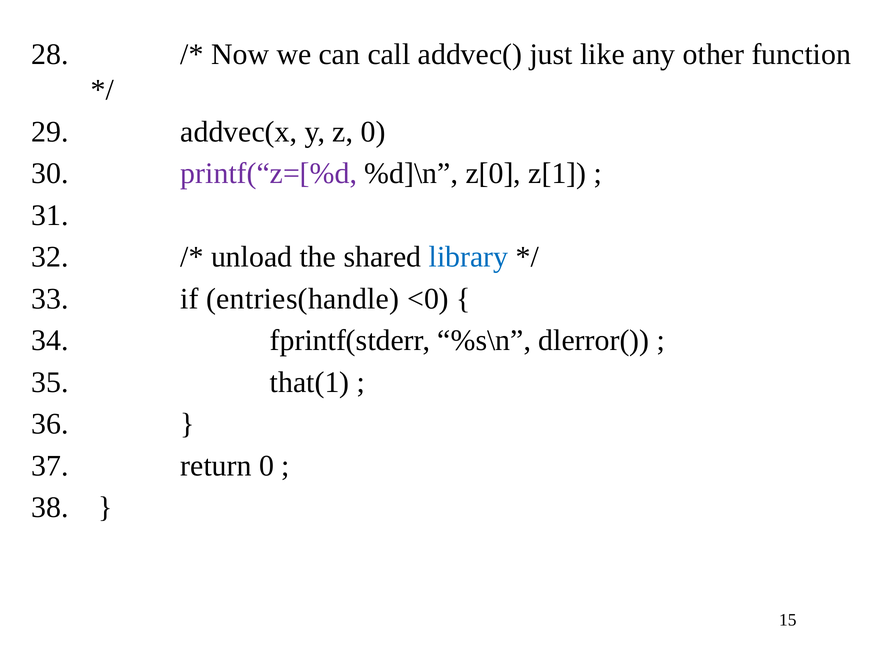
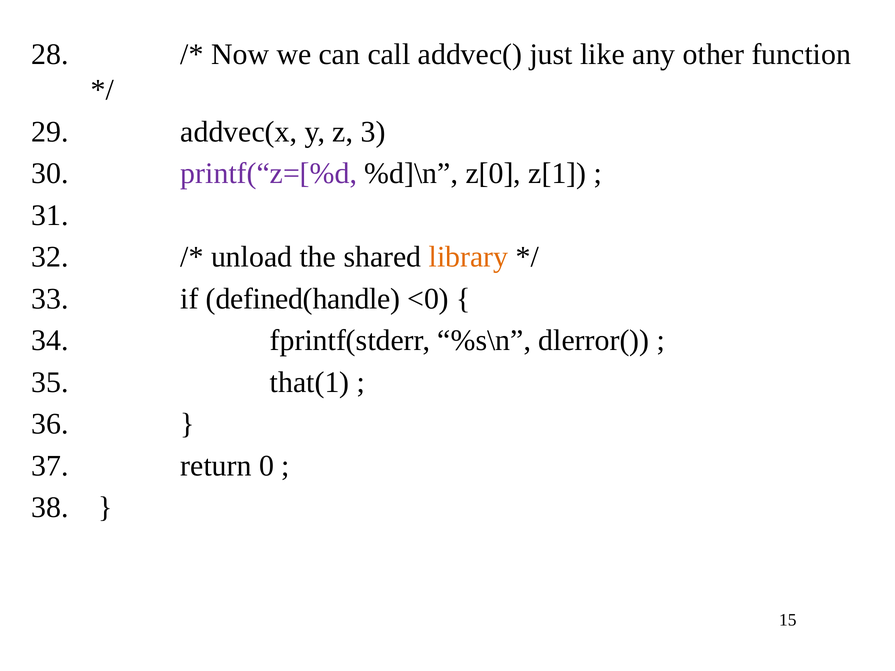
z 0: 0 -> 3
library colour: blue -> orange
entries(handle: entries(handle -> defined(handle
